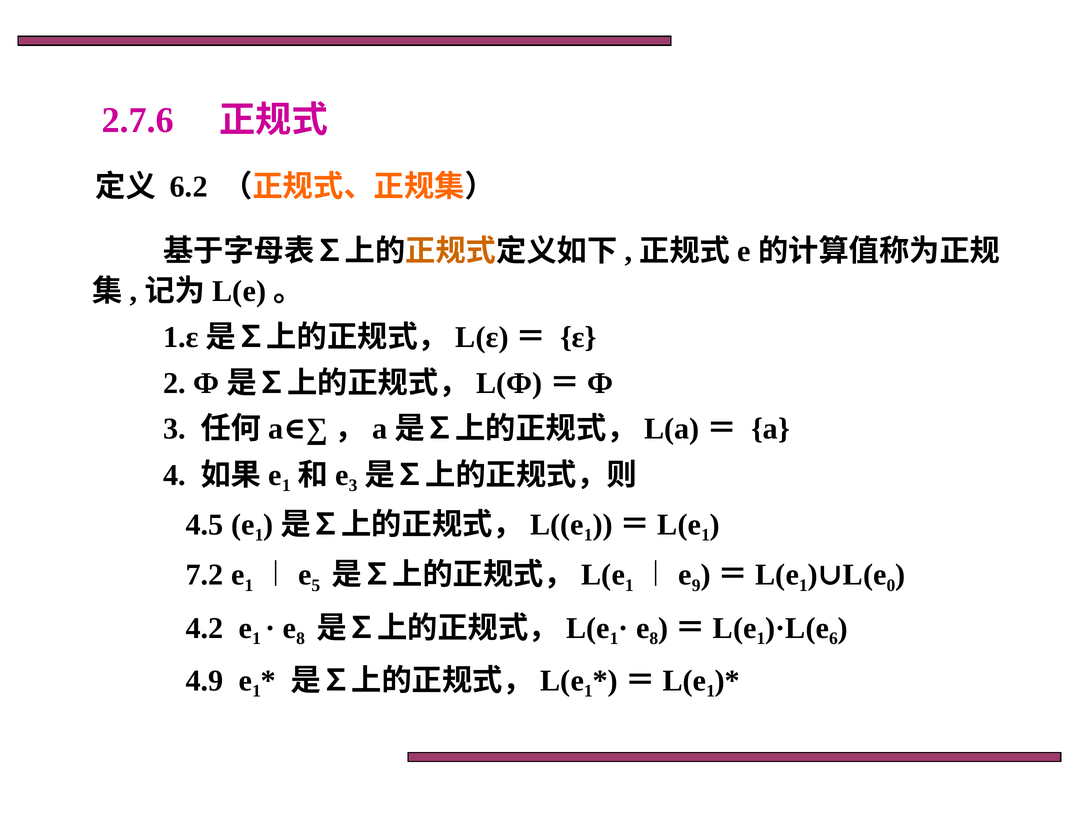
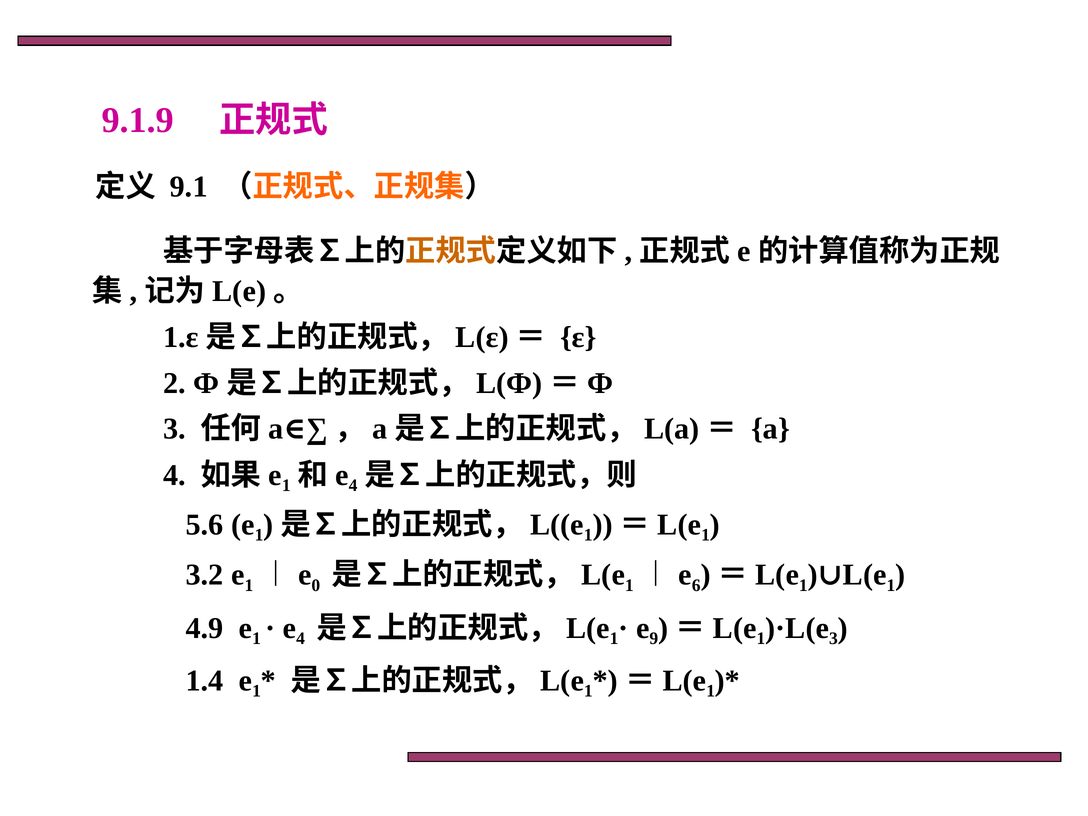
2.7.6: 2.7.6 -> 9.1.9
6.2: 6.2 -> 9.1
3 at (353, 486): 3 -> 4
4.5: 4.5 -> 5.6
7.2: 7.2 -> 3.2
5: 5 -> 0
9: 9 -> 6
0 at (891, 585): 0 -> 1
4.2: 4.2 -> 4.9
8 at (301, 638): 8 -> 4
8 at (654, 638): 8 -> 9
6 at (833, 638): 6 -> 3
4.9: 4.9 -> 1.4
